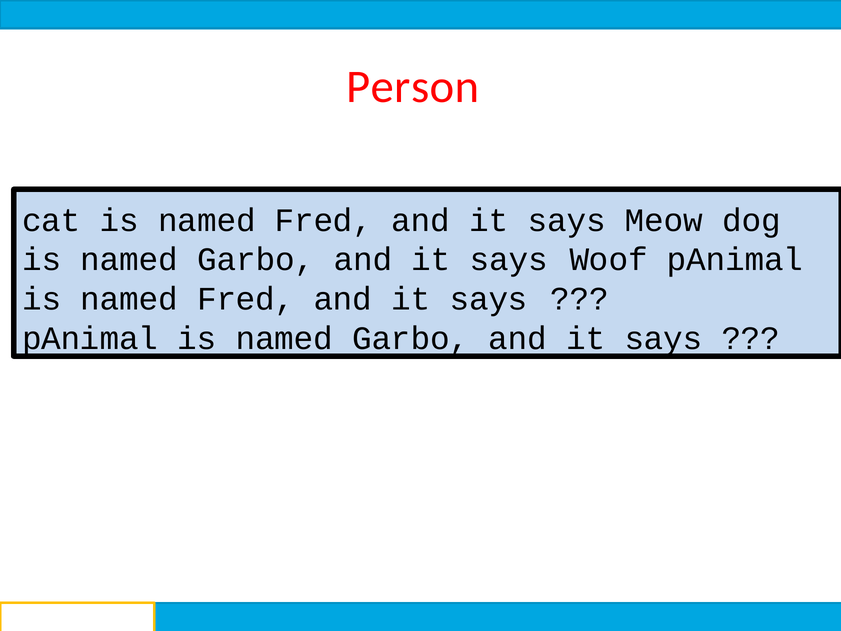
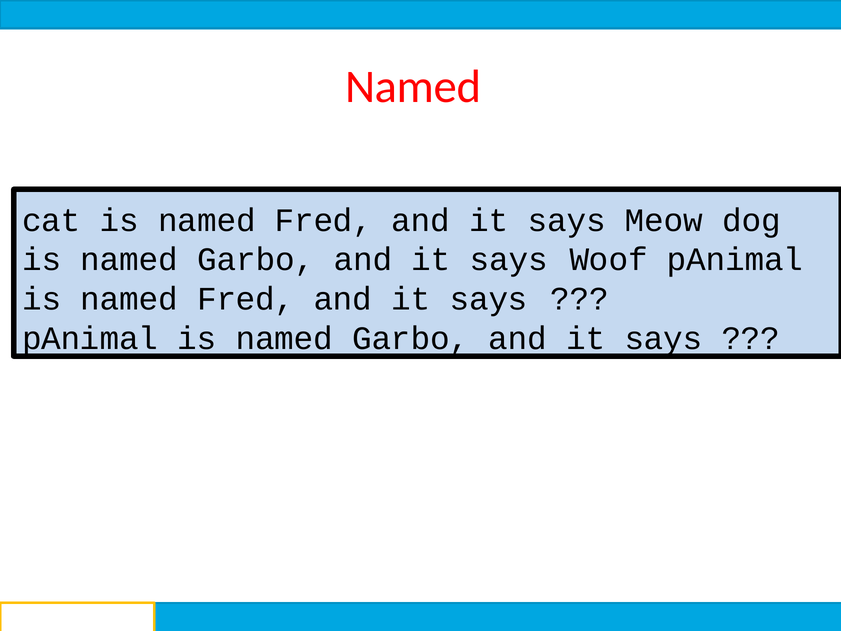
Person at (413, 87): Person -> Named
